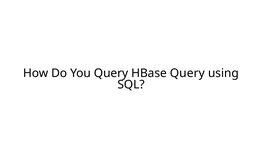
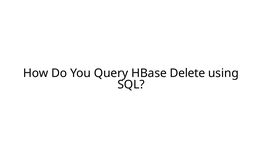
HBase Query: Query -> Delete
